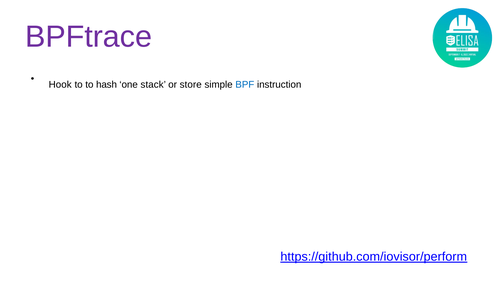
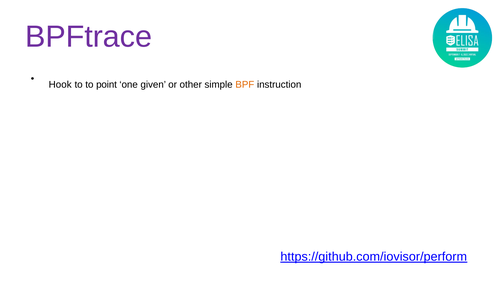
hash: hash -> point
stack: stack -> given
store: store -> other
BPF colour: blue -> orange
